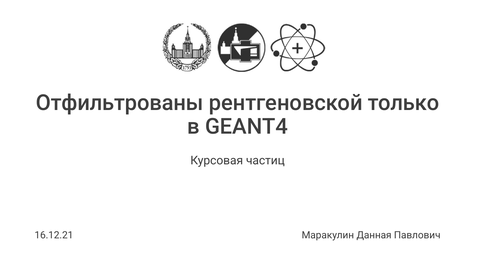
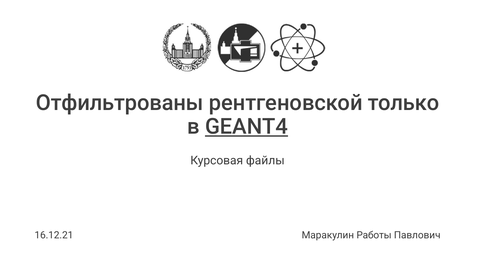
GEANT4 underline: none -> present
частиц: частиц -> файлы
Данная: Данная -> Работы
